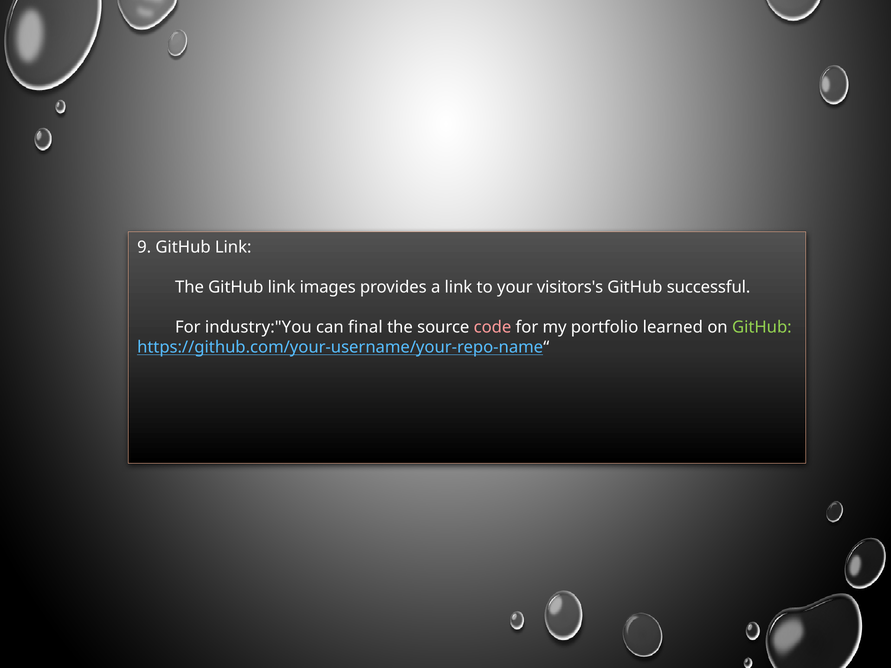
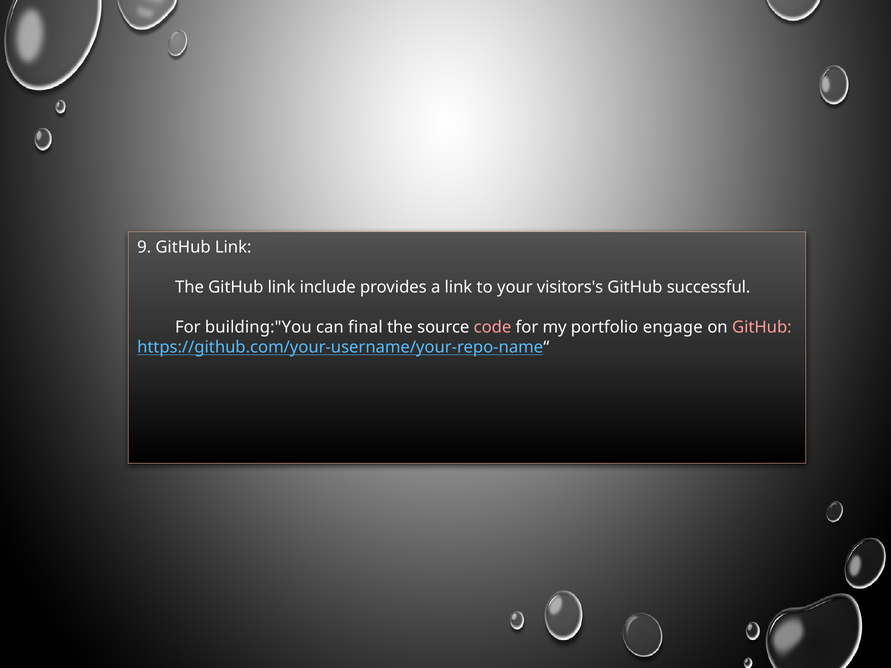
images: images -> include
industry:"You: industry:"You -> building:"You
learned: learned -> engage
GitHub at (762, 327) colour: light green -> pink
